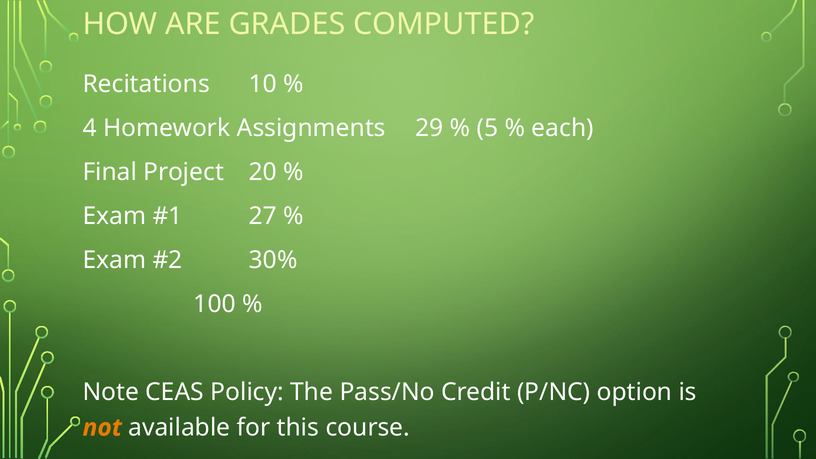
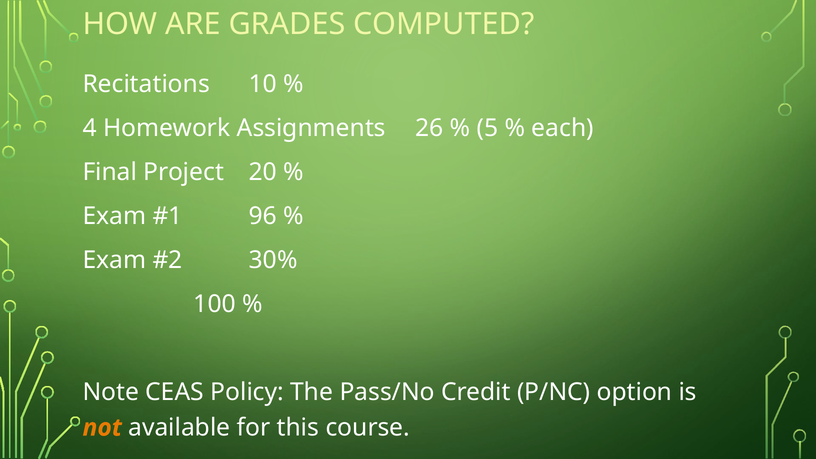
29: 29 -> 26
27: 27 -> 96
